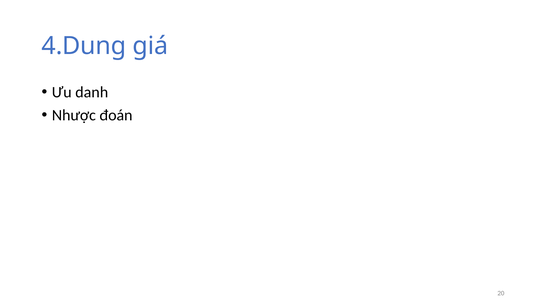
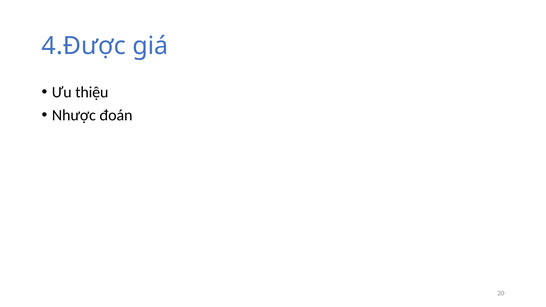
4.Dụng: 4.Dụng -> 4.Được
danh: danh -> thiệu
